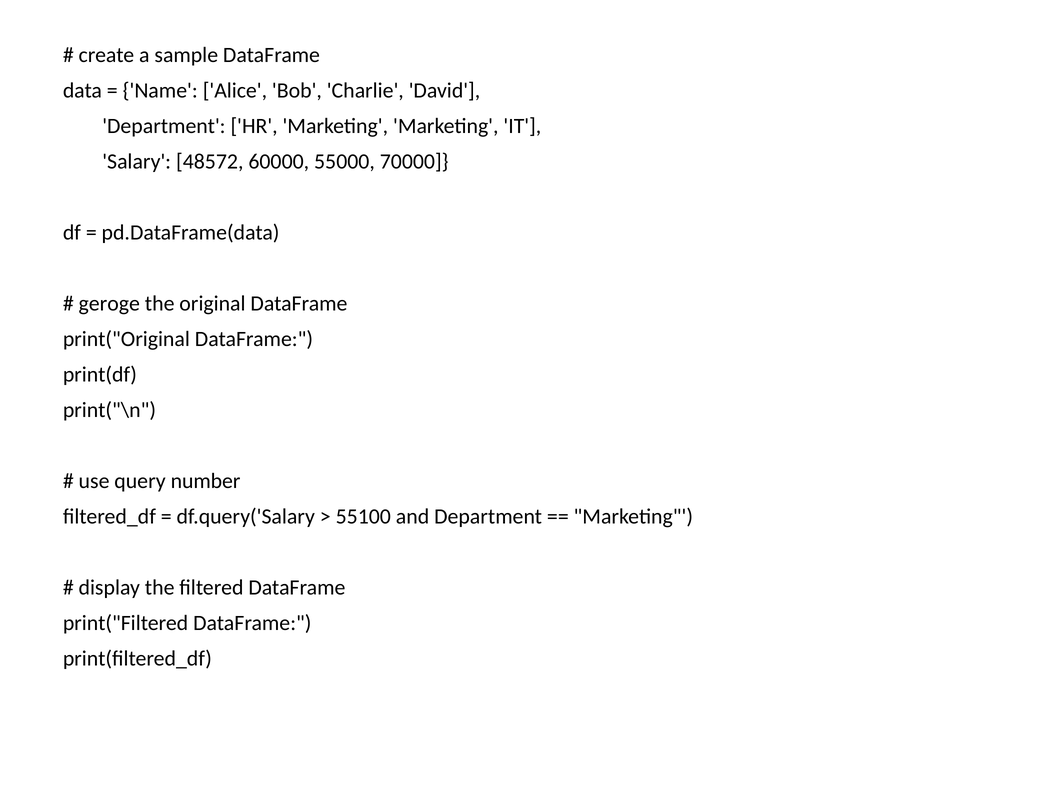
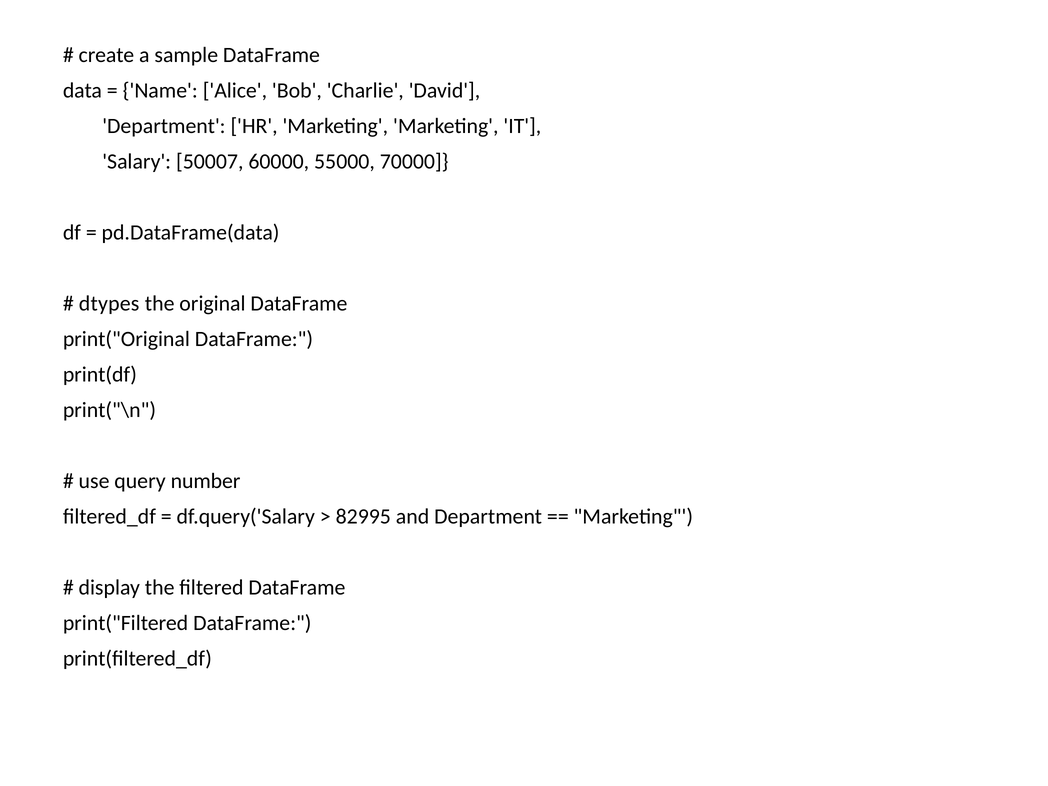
48572: 48572 -> 50007
geroge: geroge -> dtypes
55100: 55100 -> 82995
